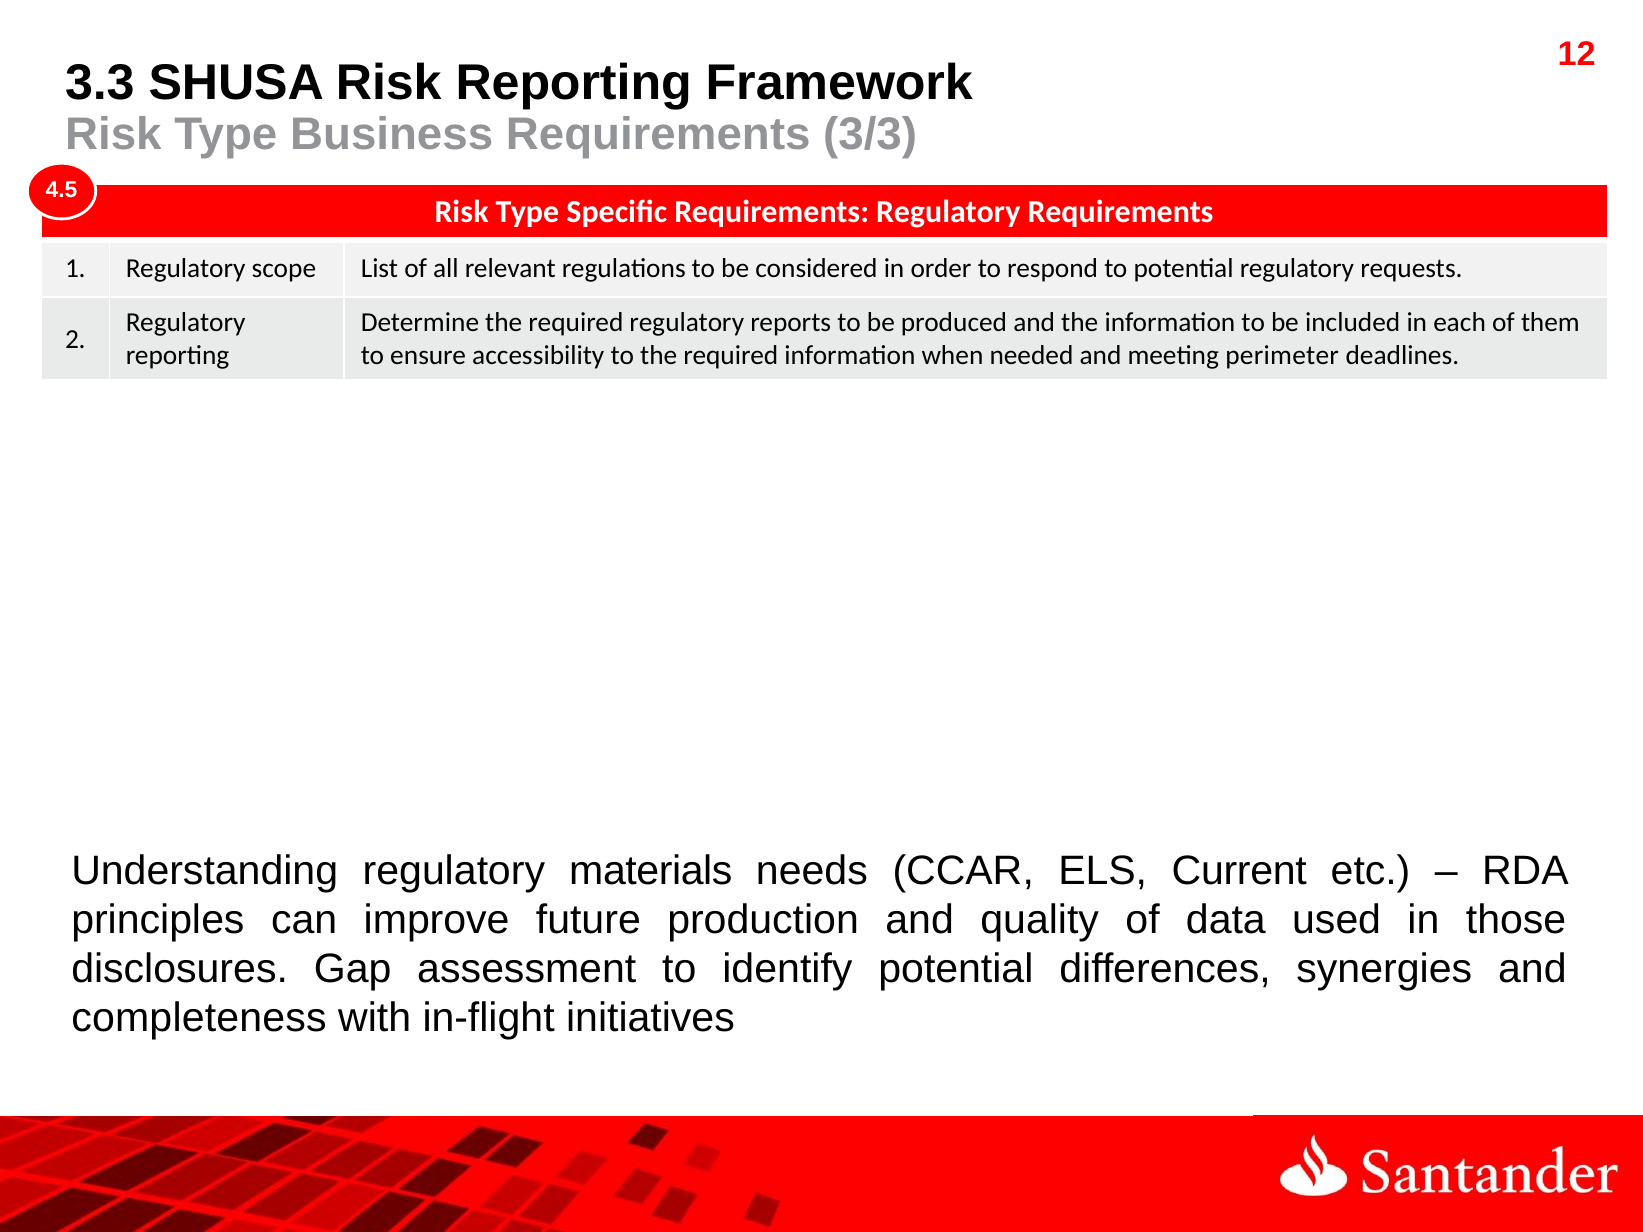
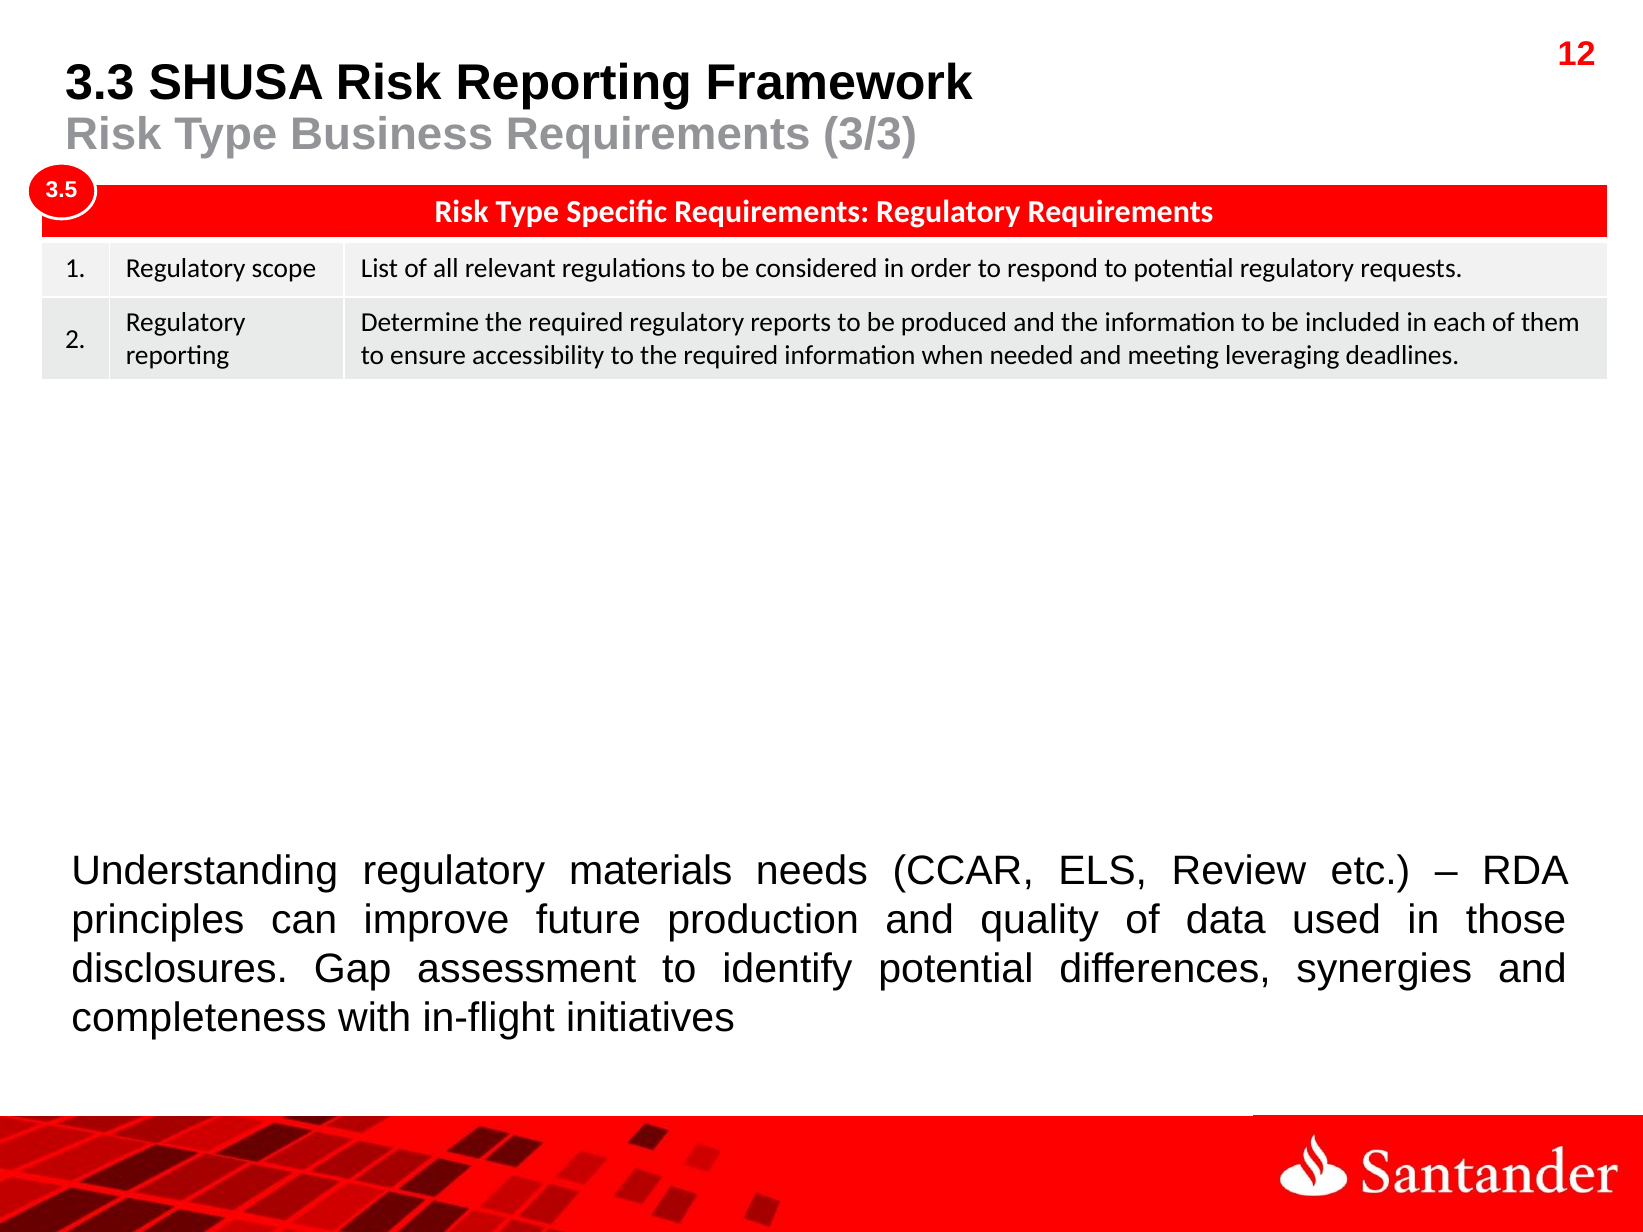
4.5: 4.5 -> 3.5
perimeter: perimeter -> leveraging
Current: Current -> Review
